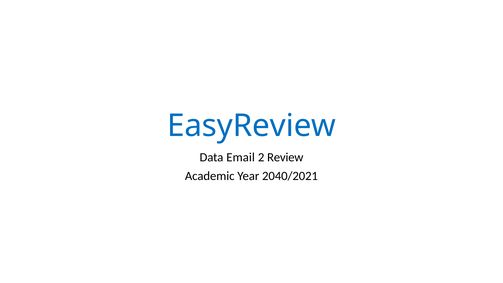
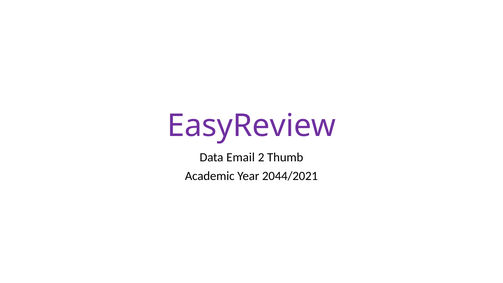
EasyReview colour: blue -> purple
Review: Review -> Thumb
2040/2021: 2040/2021 -> 2044/2021
